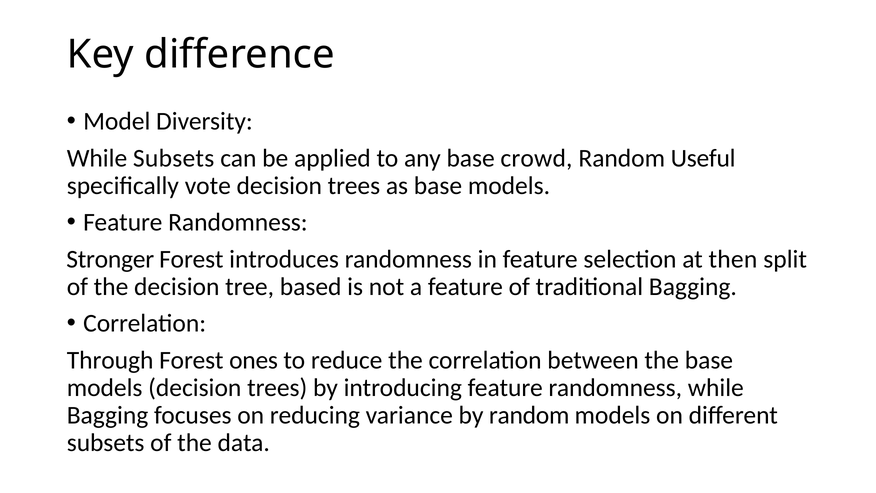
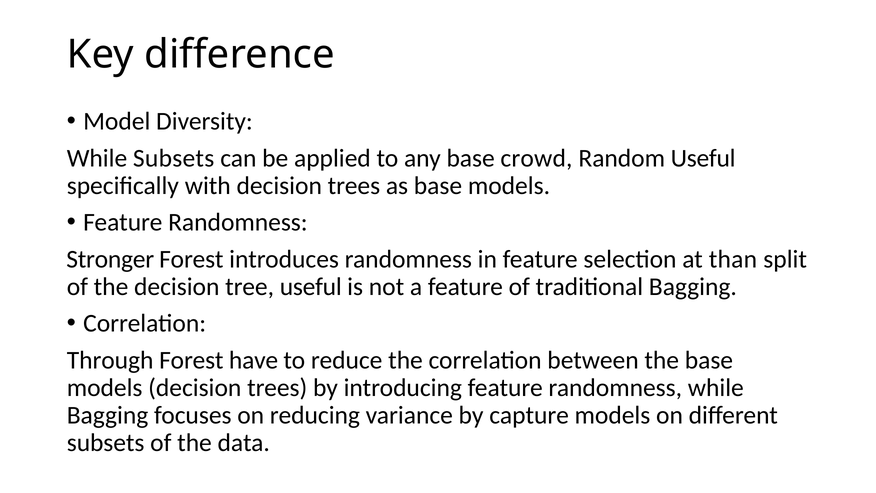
vote: vote -> with
then: then -> than
tree based: based -> useful
ones: ones -> have
by random: random -> capture
